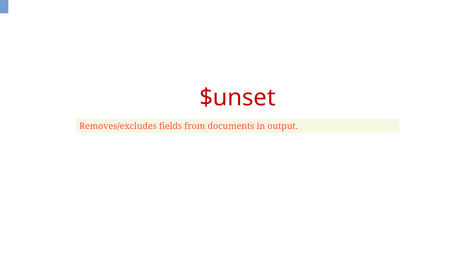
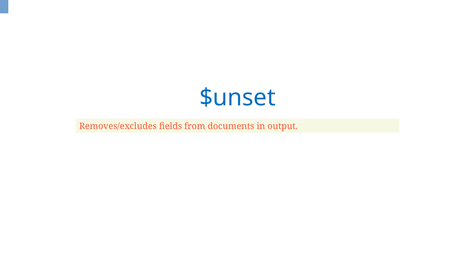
$unset colour: red -> blue
